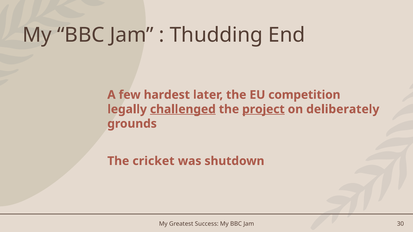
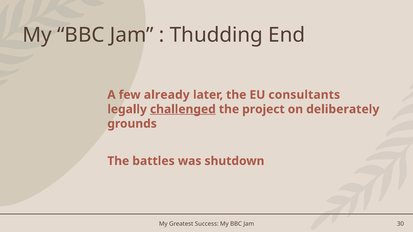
hardest: hardest -> already
competition: competition -> consultants
project underline: present -> none
cricket: cricket -> battles
